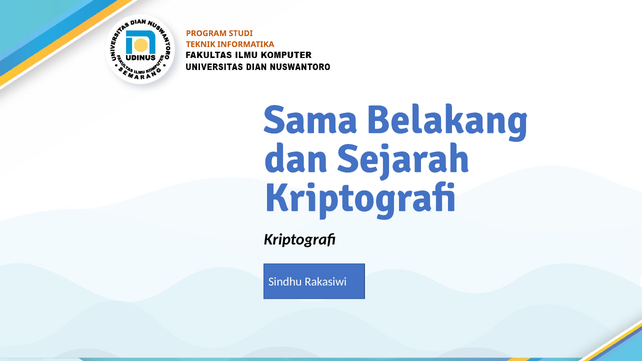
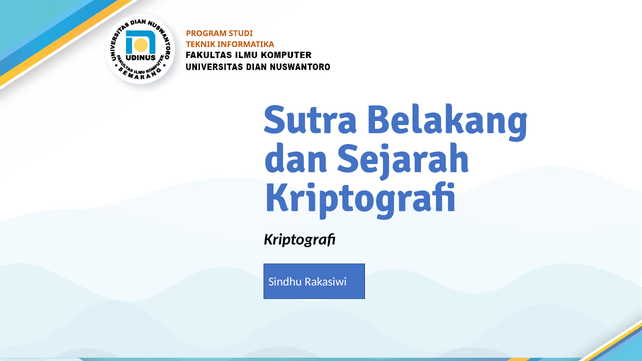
Sama: Sama -> Sutra
